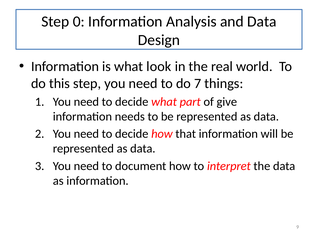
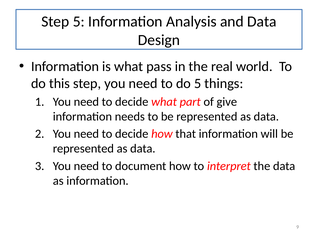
Step 0: 0 -> 5
look: look -> pass
do 7: 7 -> 5
